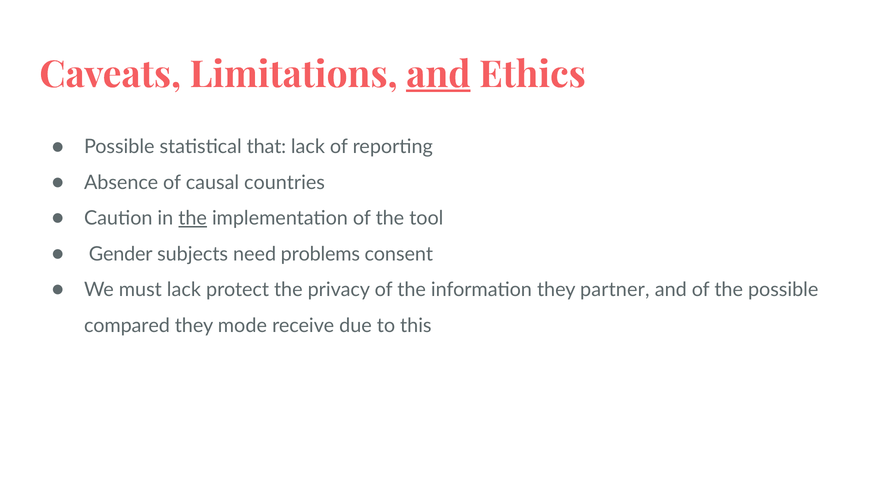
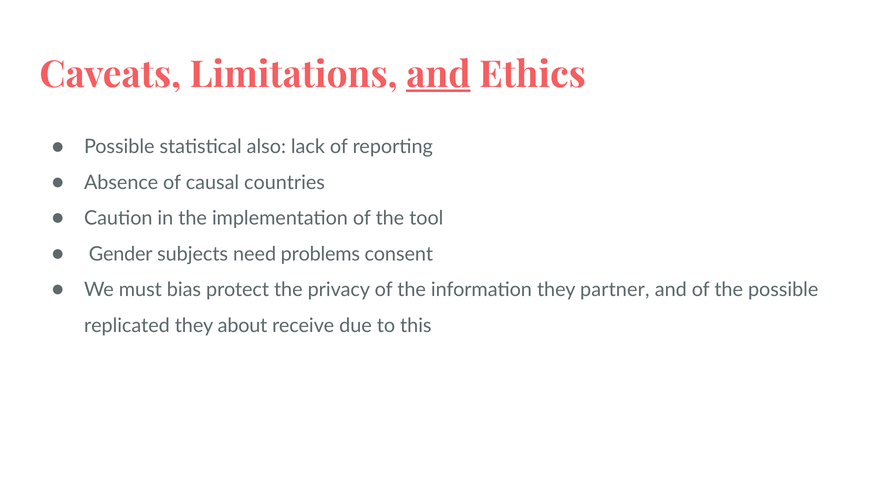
that: that -> also
the at (193, 218) underline: present -> none
must lack: lack -> bias
compared: compared -> replicated
mode: mode -> about
